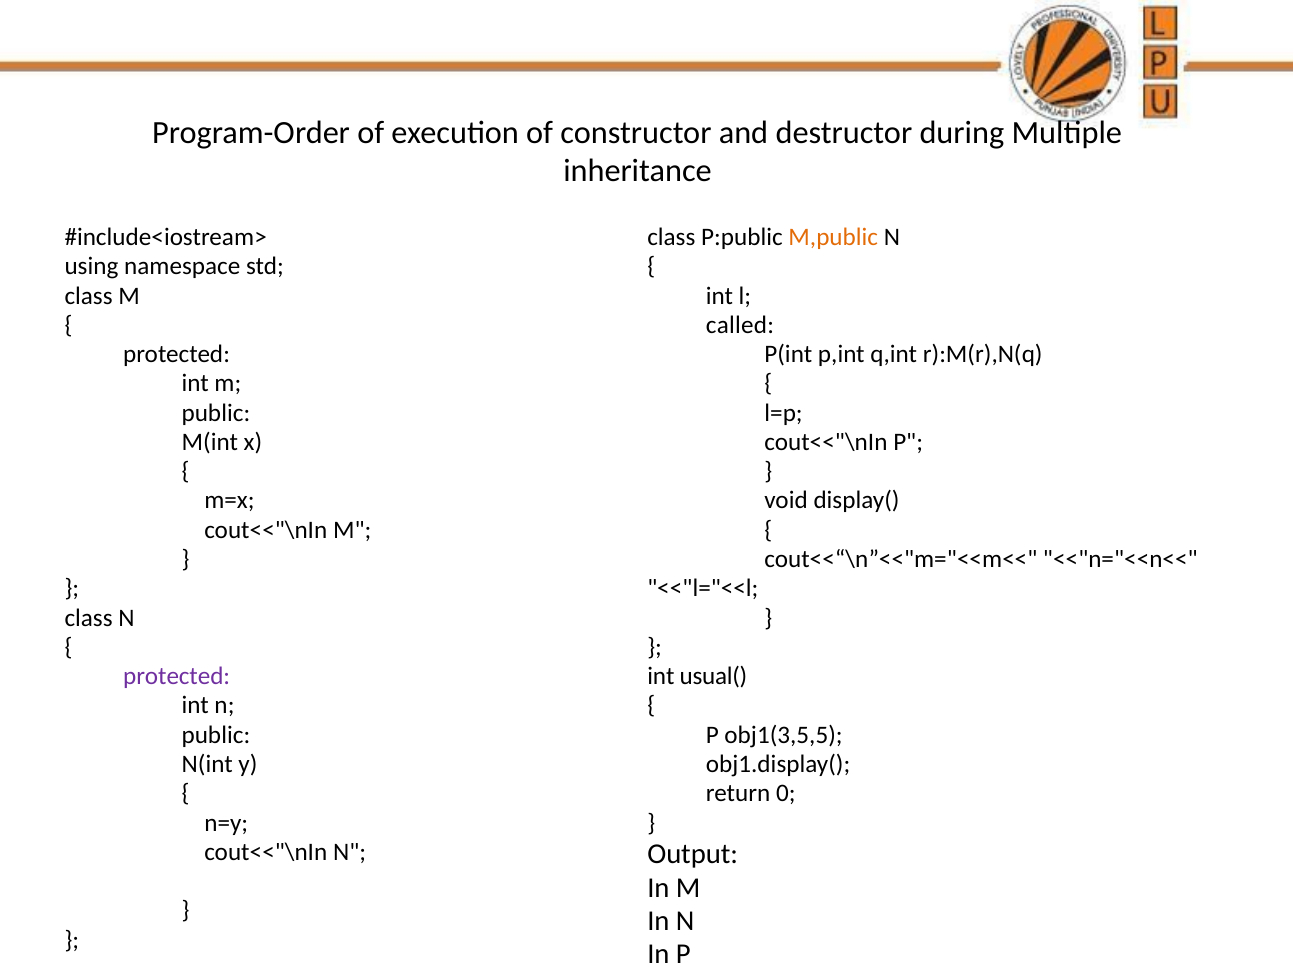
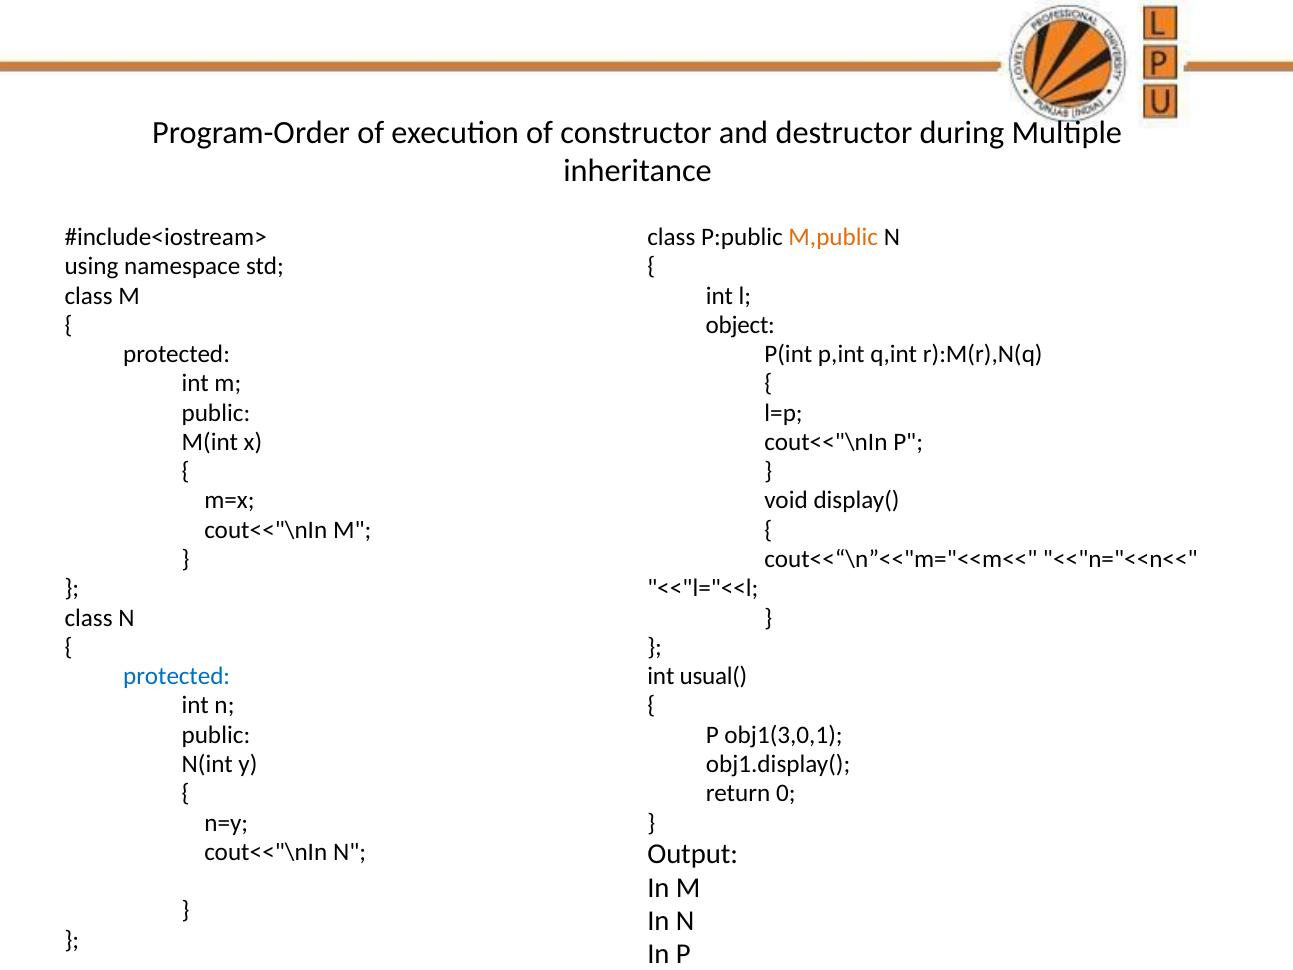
called: called -> object
protected at (177, 676) colour: purple -> blue
obj1(3,5,5: obj1(3,5,5 -> obj1(3,0,1
